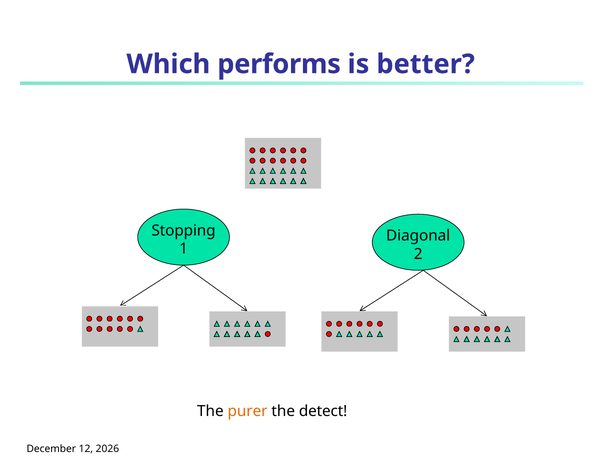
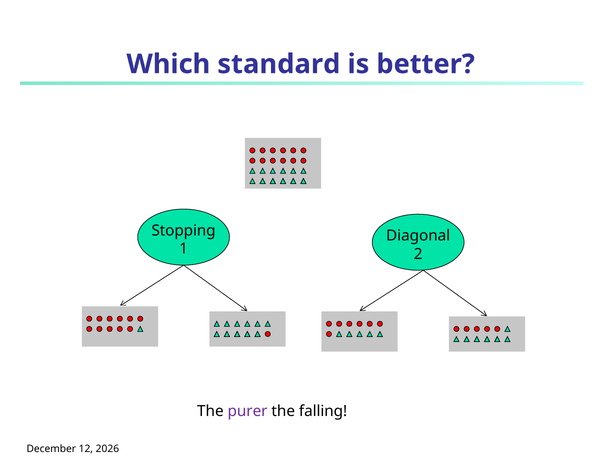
performs: performs -> standard
purer colour: orange -> purple
detect: detect -> falling
